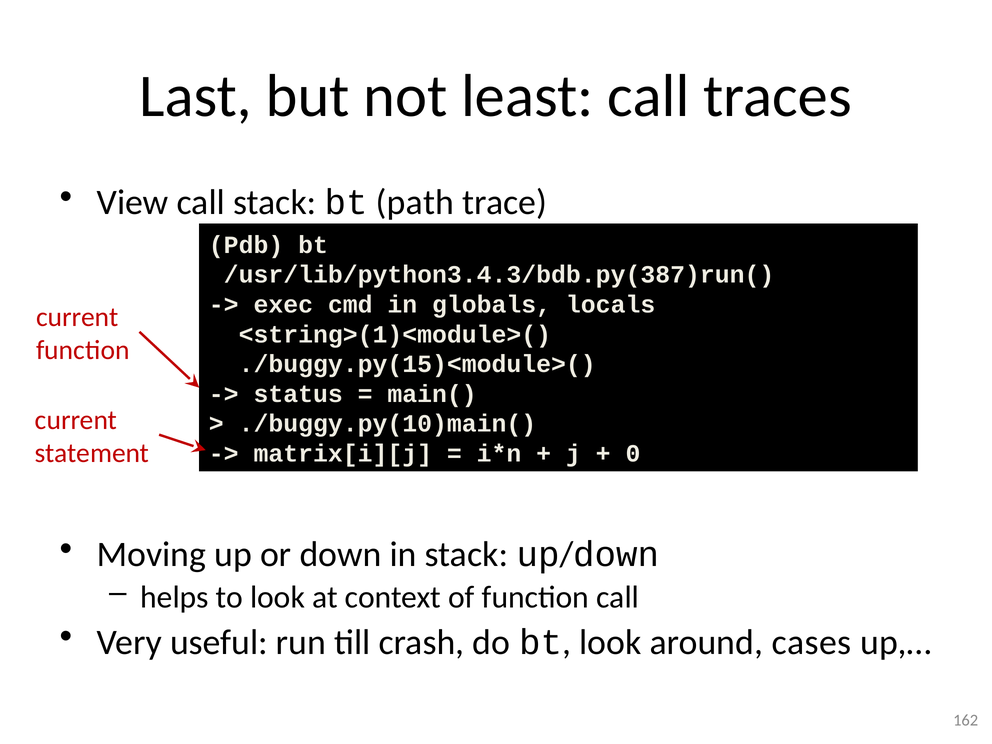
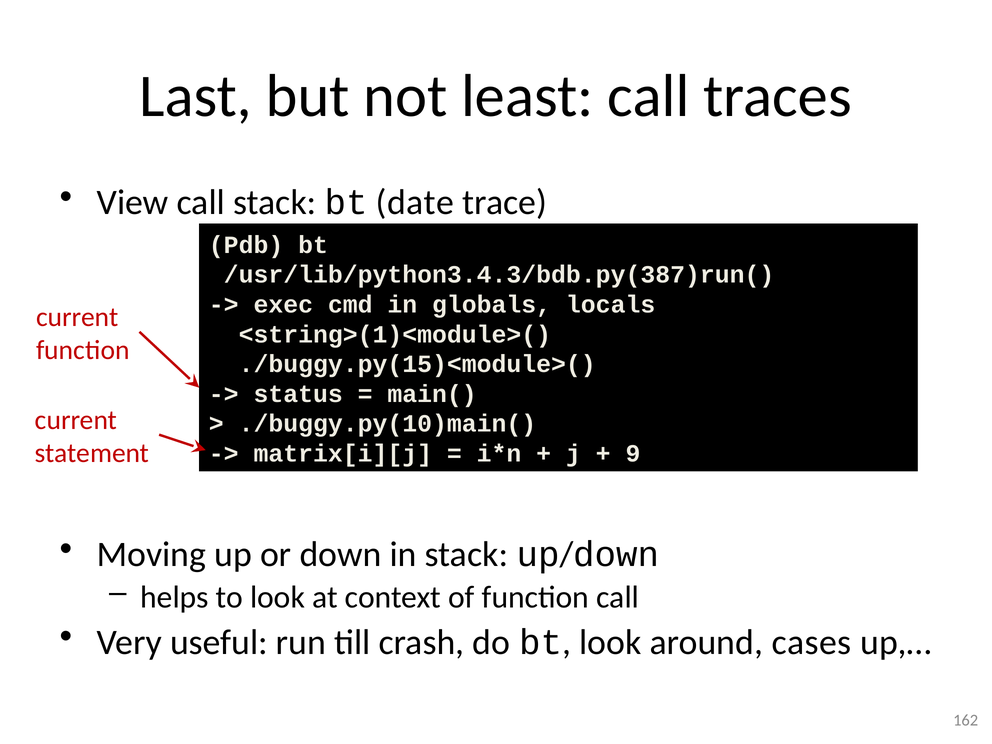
path: path -> date
0: 0 -> 9
